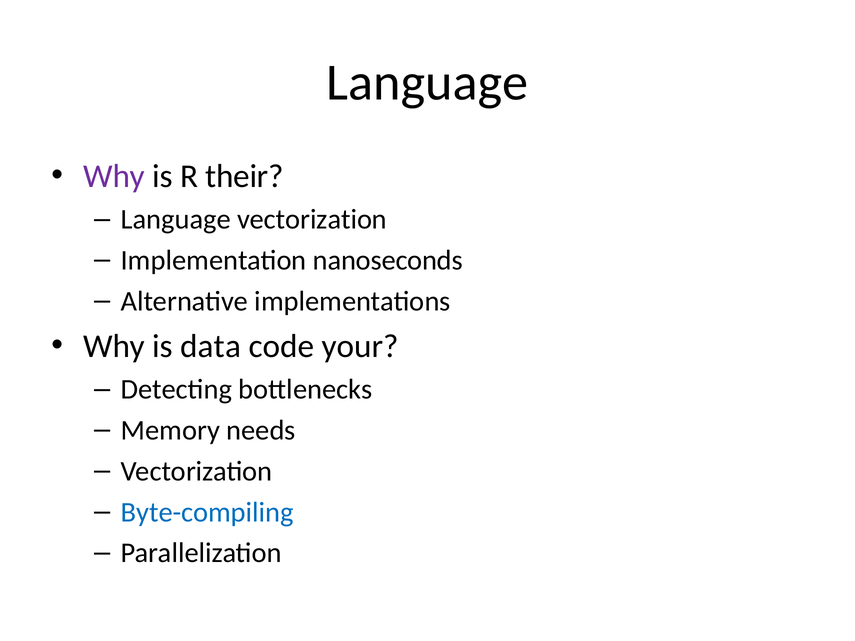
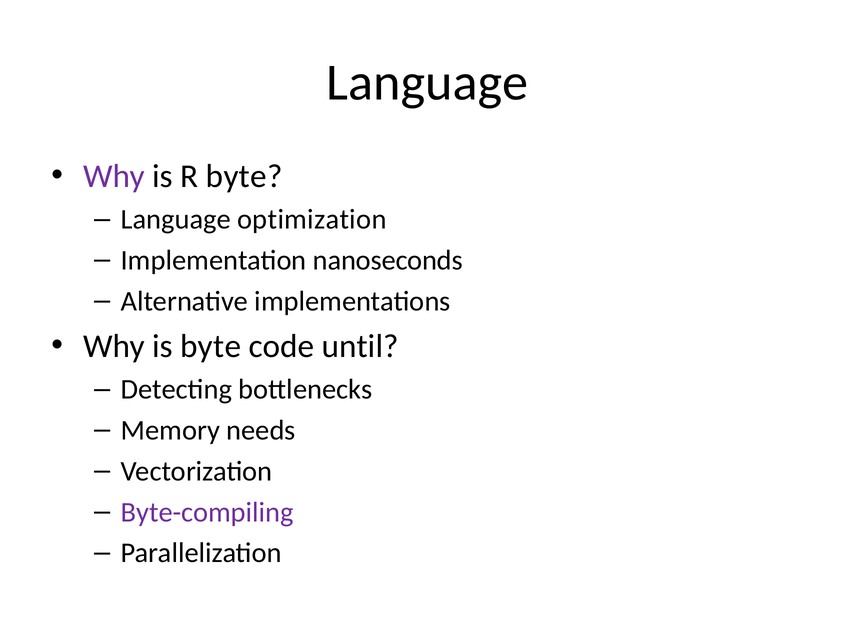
R their: their -> byte
Language vectorization: vectorization -> optimization
is data: data -> byte
your: your -> until
Byte-compiling colour: blue -> purple
